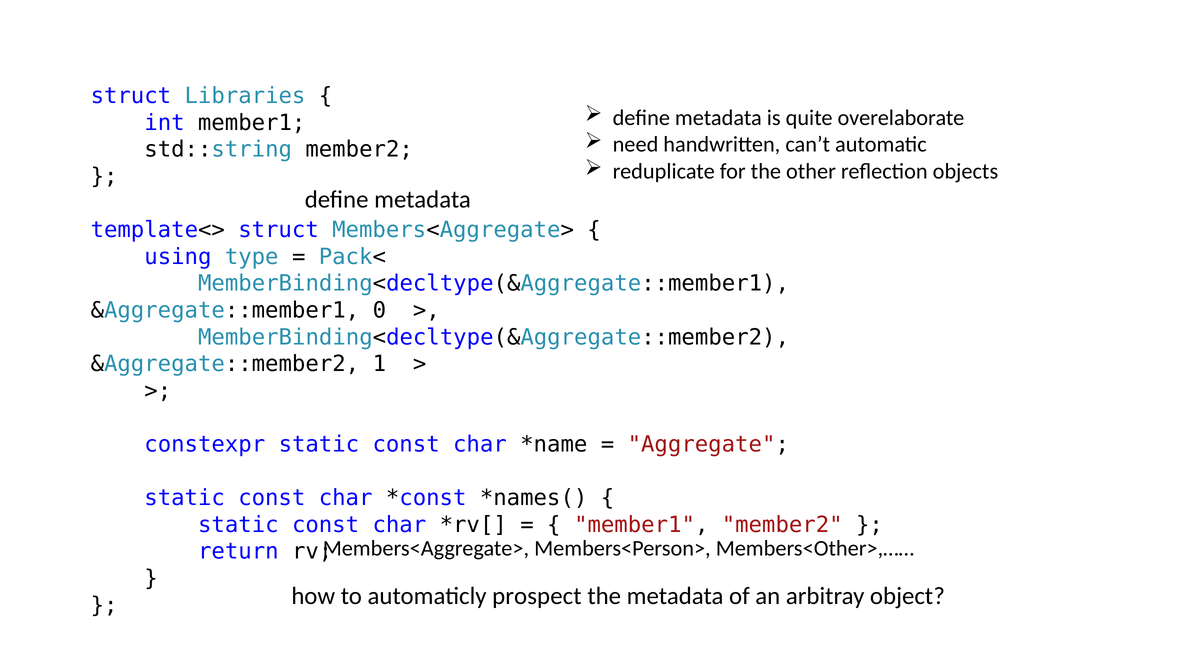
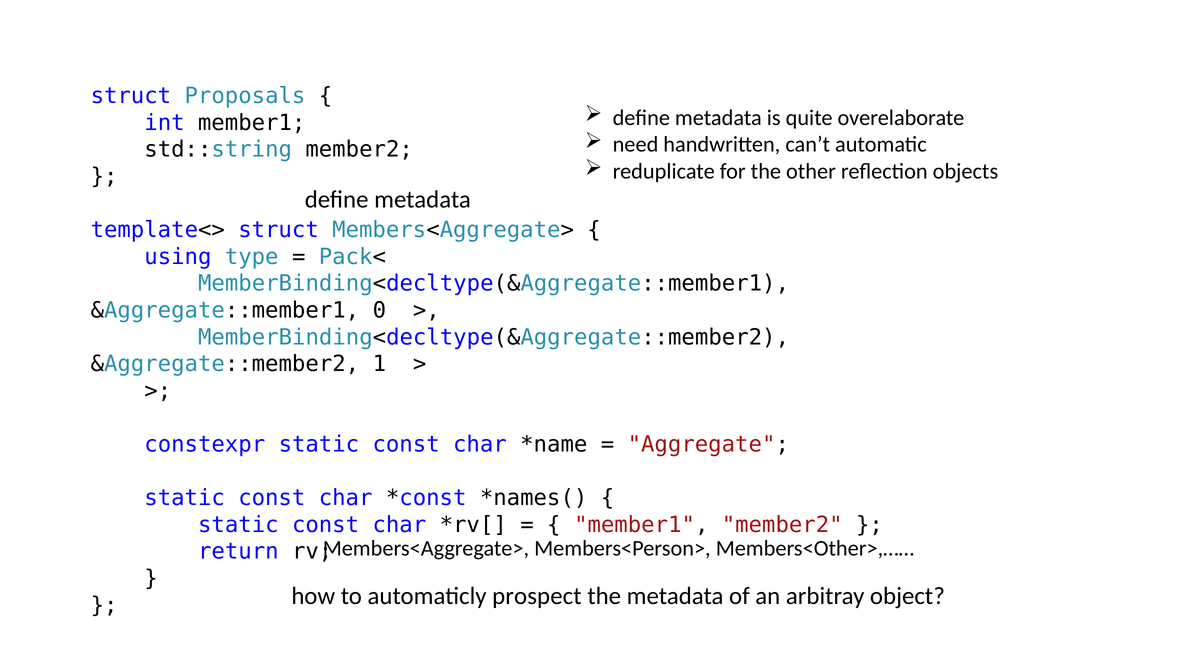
Libraries: Libraries -> Proposals
